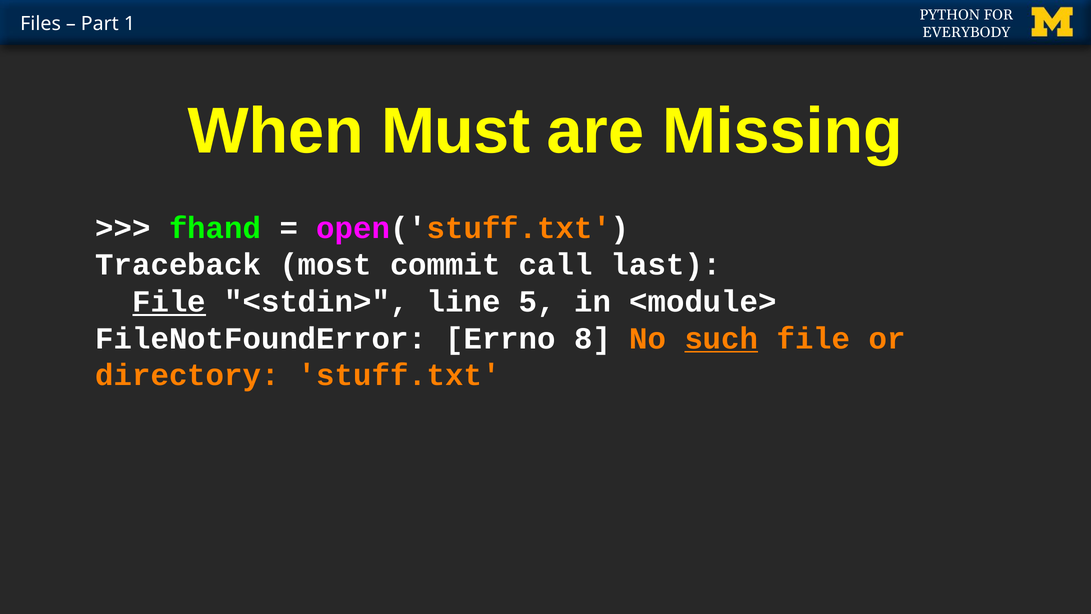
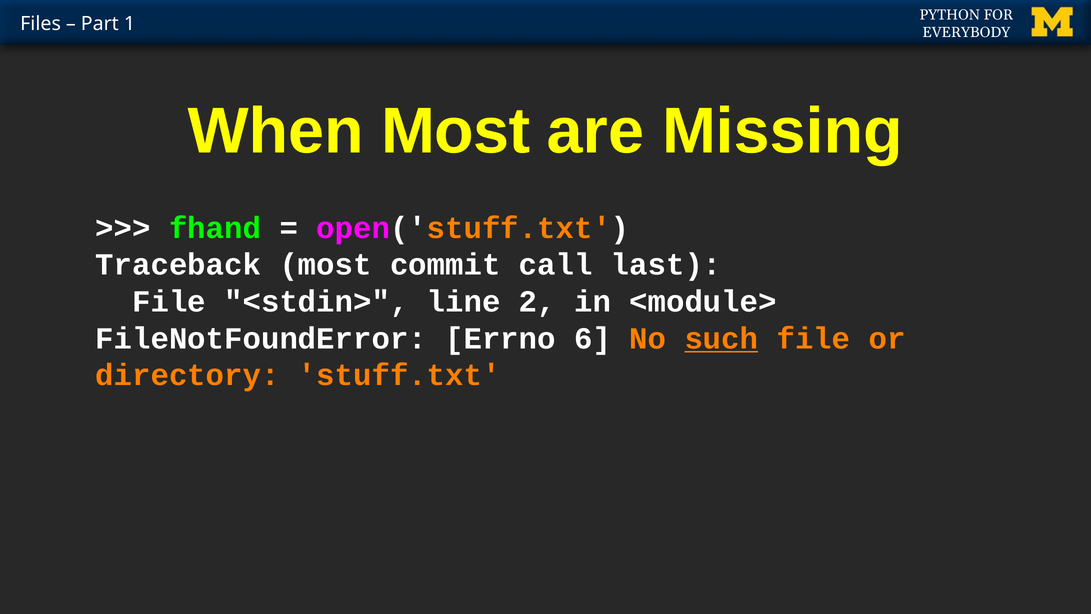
When Must: Must -> Most
File at (169, 302) underline: present -> none
5: 5 -> 2
8: 8 -> 6
